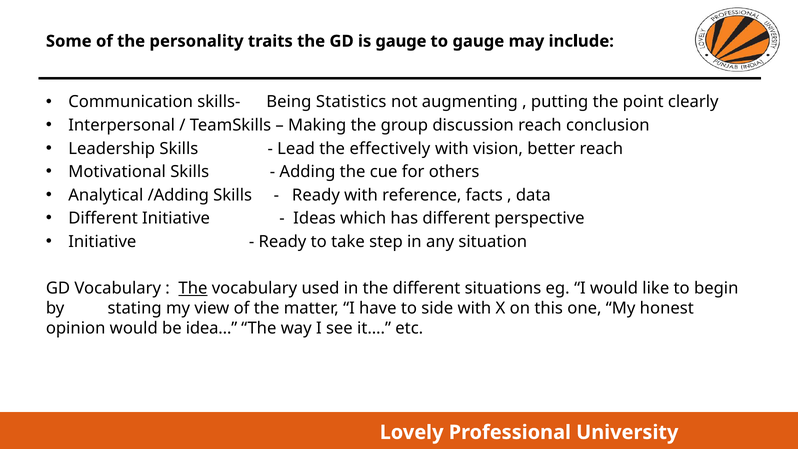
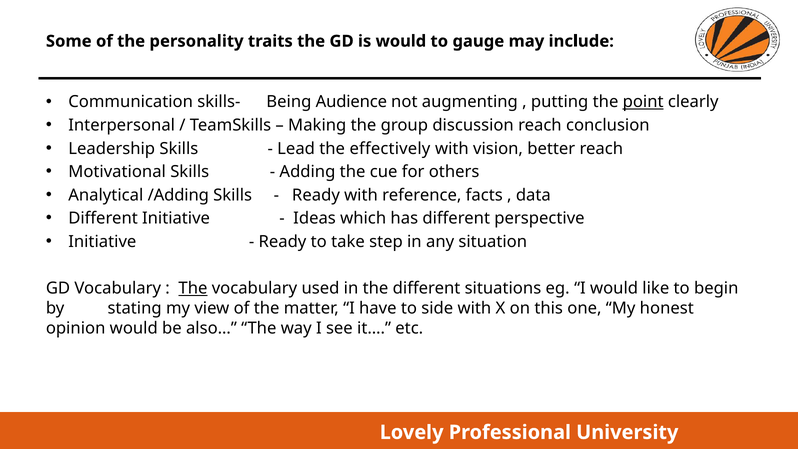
is gauge: gauge -> would
Statistics: Statistics -> Audience
point underline: none -> present
idea…: idea… -> also…
